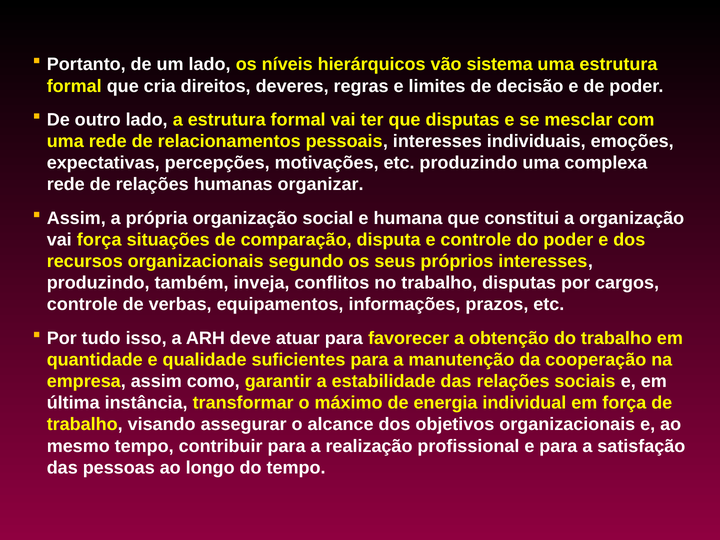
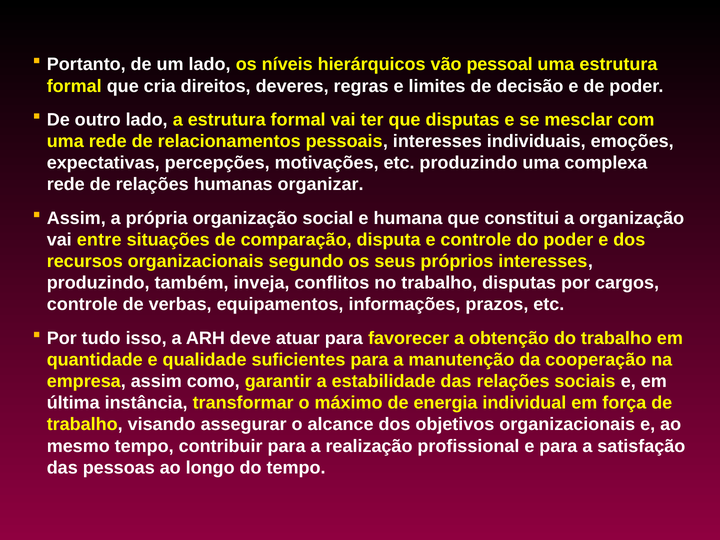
sistema: sistema -> pessoal
vai força: força -> entre
